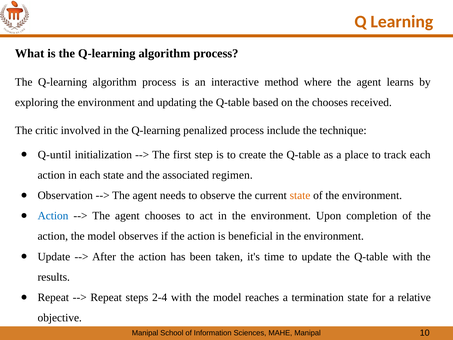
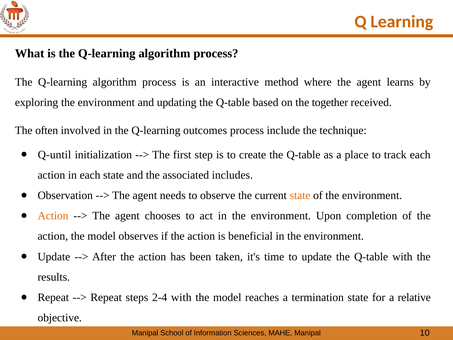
the chooses: chooses -> together
critic: critic -> often
penalized: penalized -> outcomes
regimen: regimen -> includes
Action at (53, 216) colour: blue -> orange
